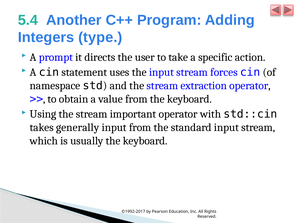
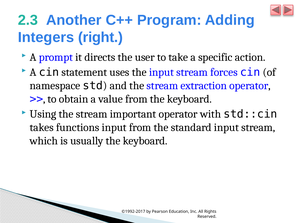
5.4: 5.4 -> 2.3
type: type -> right
generally: generally -> functions
